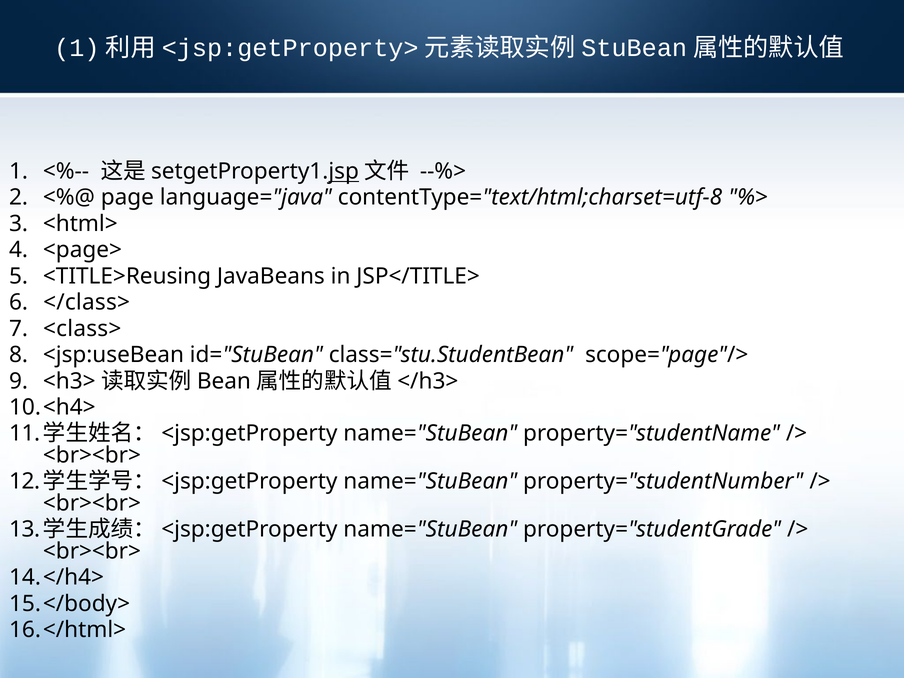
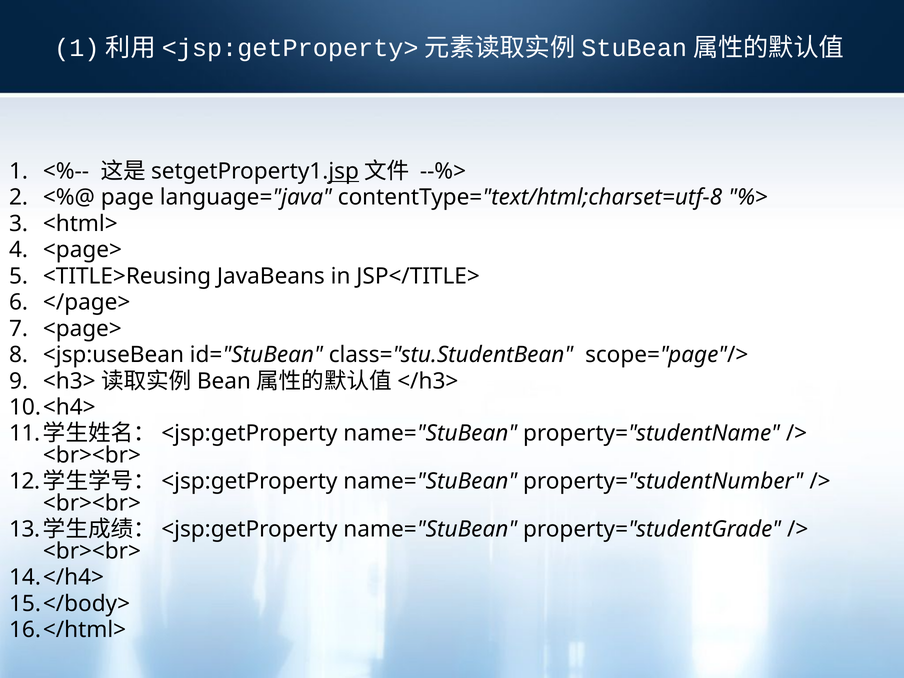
</class>: </class> -> </page>
<class> at (82, 329): <class> -> <page>
